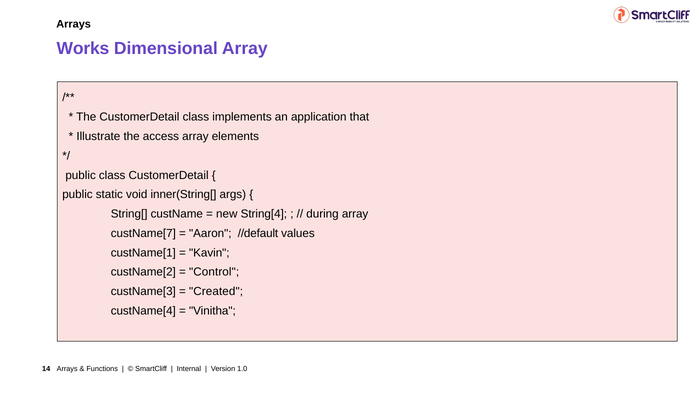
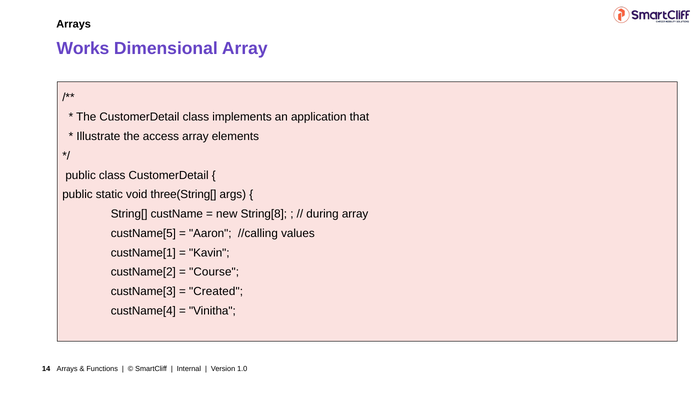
inner(String[: inner(String[ -> three(String[
String[4: String[4 -> String[8
custName[7: custName[7 -> custName[5
//default: //default -> //calling
Control: Control -> Course
